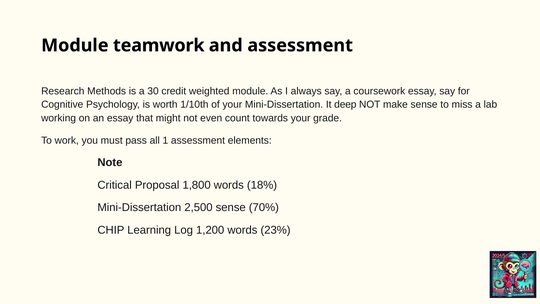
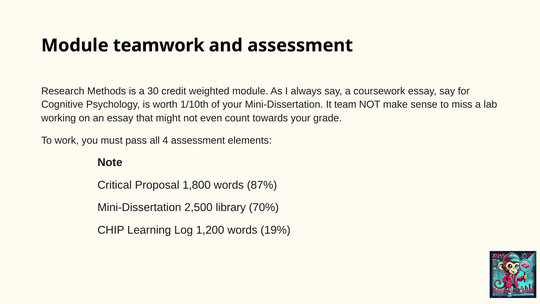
deep: deep -> team
1: 1 -> 4
18%: 18% -> 87%
2,500 sense: sense -> library
23%: 23% -> 19%
